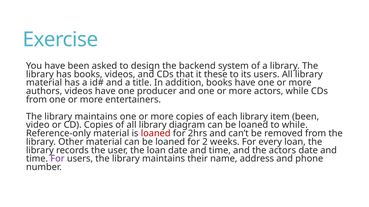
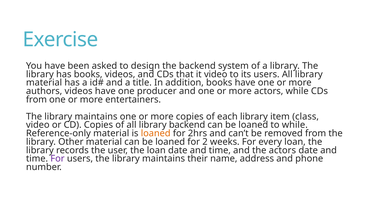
it these: these -> video
item been: been -> class
library diagram: diagram -> backend
loaned at (156, 134) colour: red -> orange
